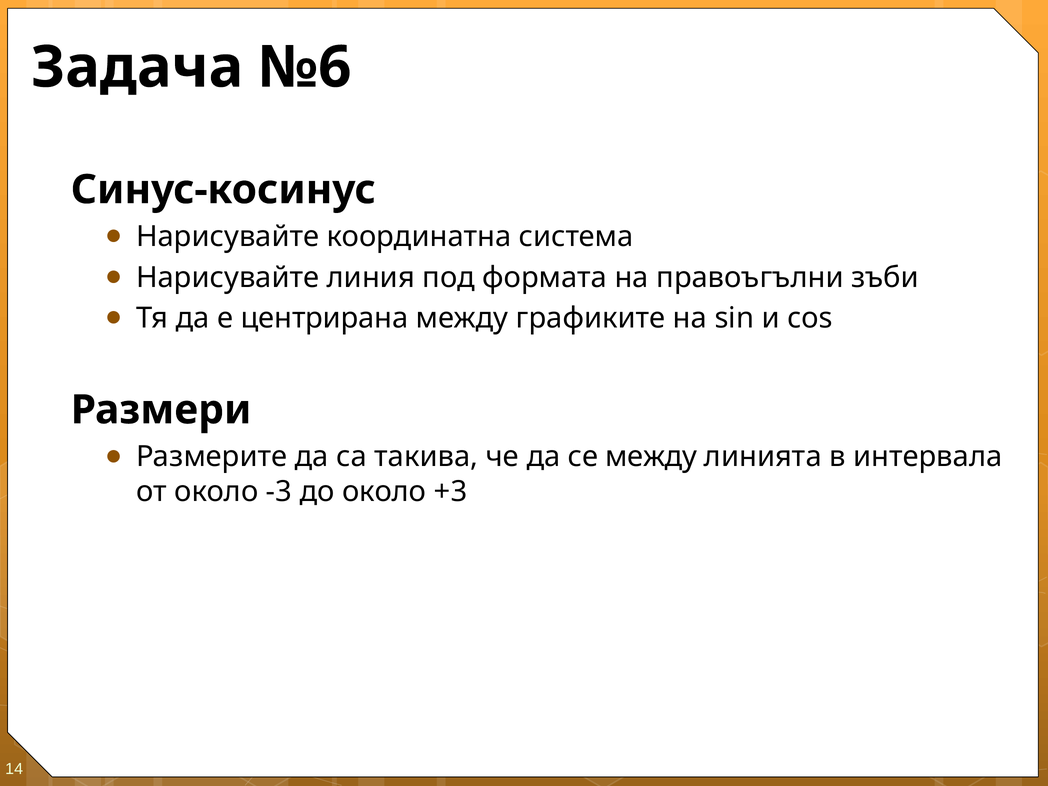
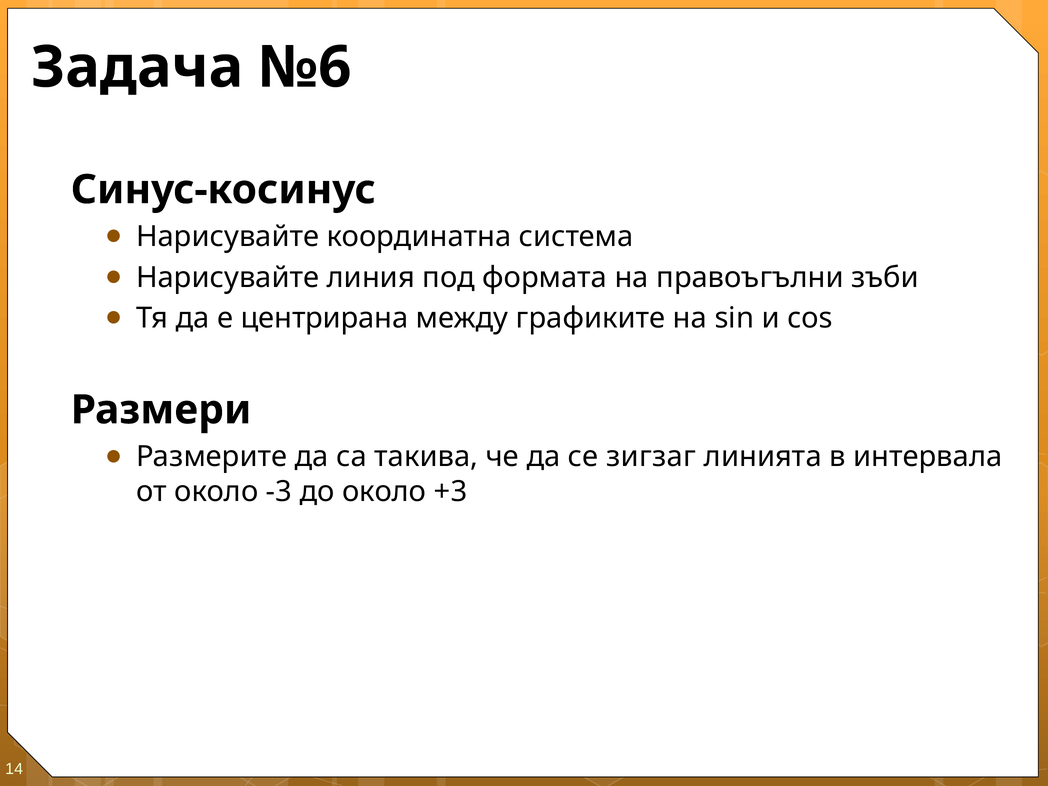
се между: между -> зигзаг
